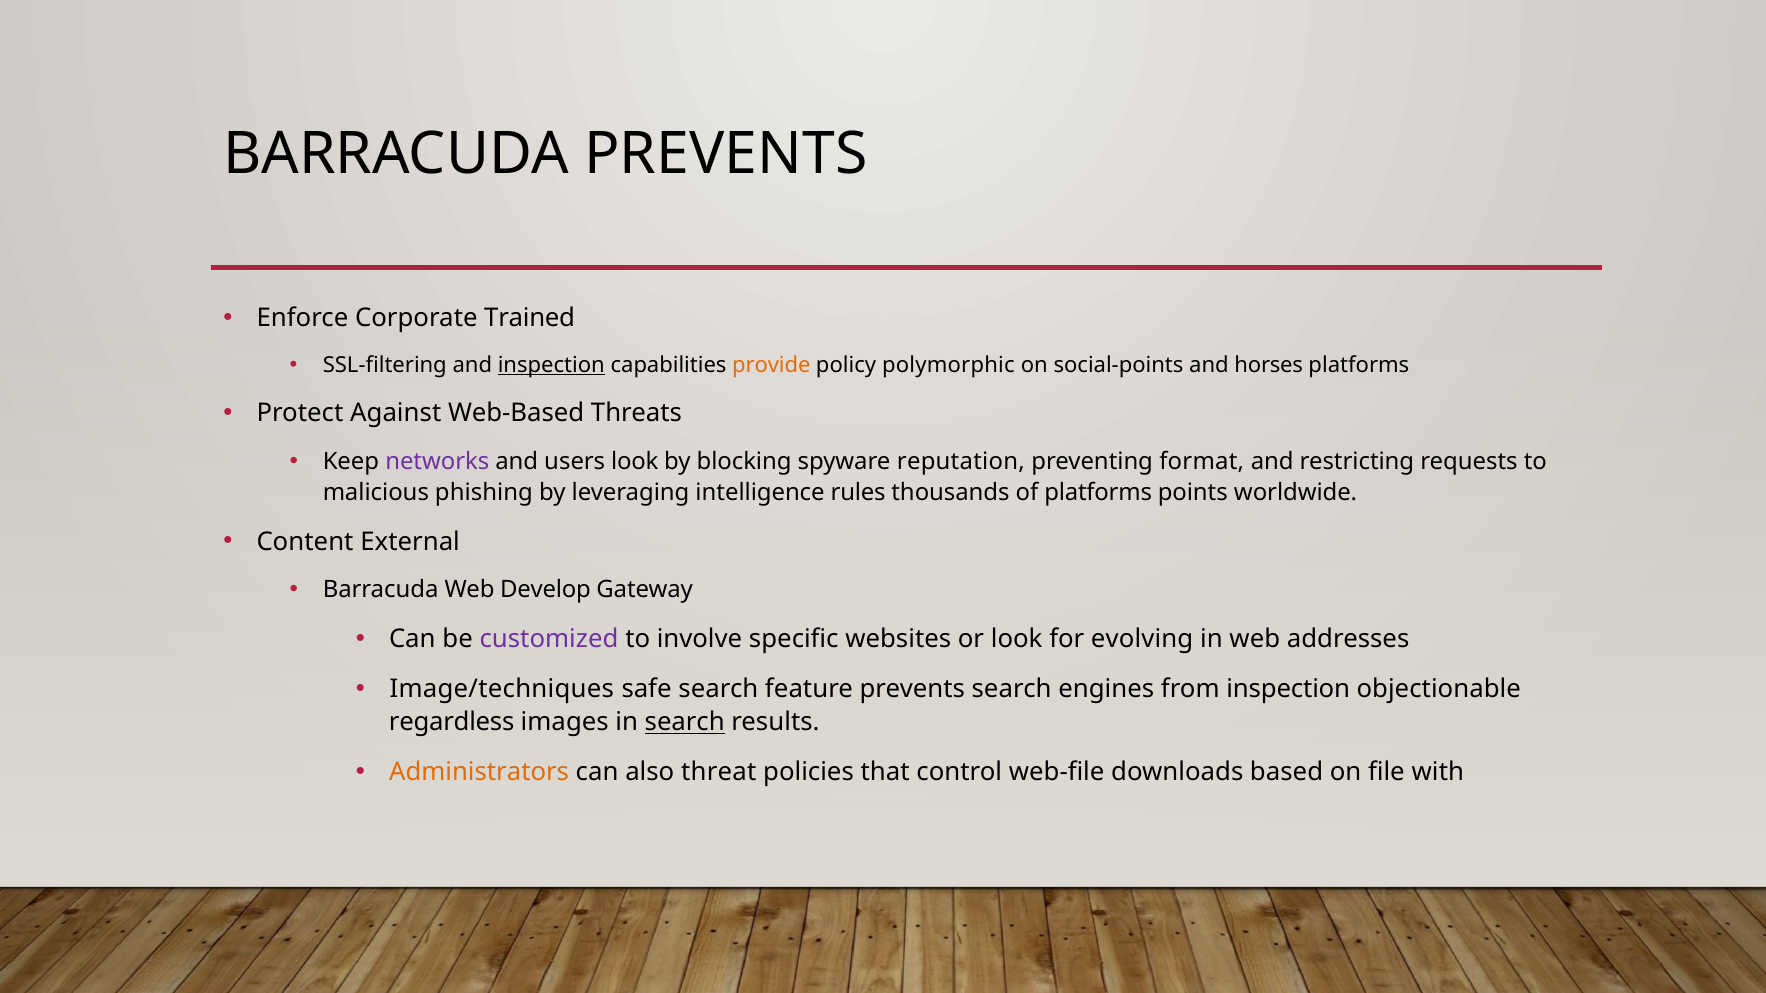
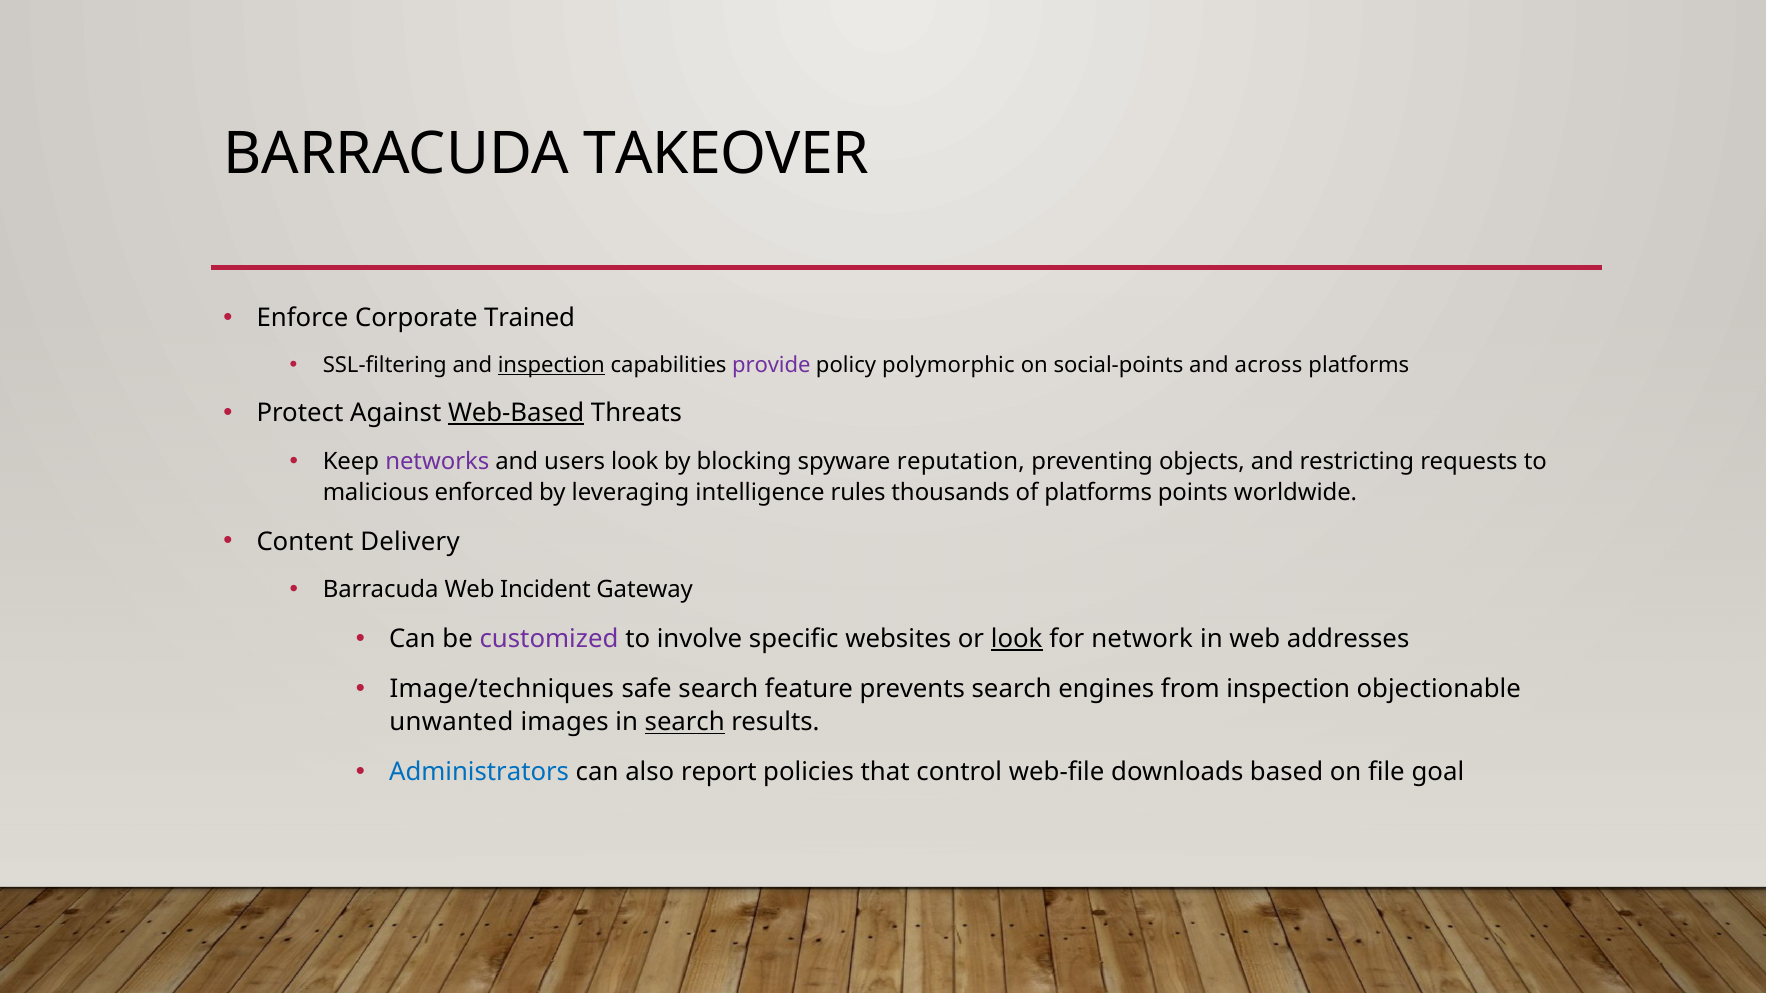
BARRACUDA PREVENTS: PREVENTS -> TAKEOVER
provide colour: orange -> purple
horses: horses -> across
Web-Based underline: none -> present
format: format -> objects
phishing: phishing -> enforced
External: External -> Delivery
Develop: Develop -> Incident
look at (1017, 639) underline: none -> present
evolving: evolving -> network
regardless: regardless -> unwanted
Administrators colour: orange -> blue
threat: threat -> report
with: with -> goal
